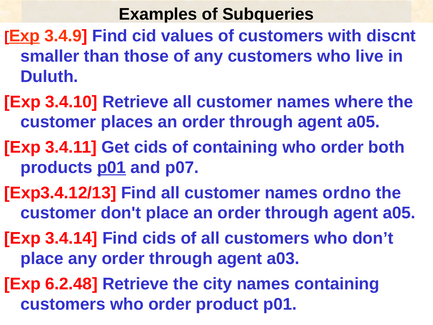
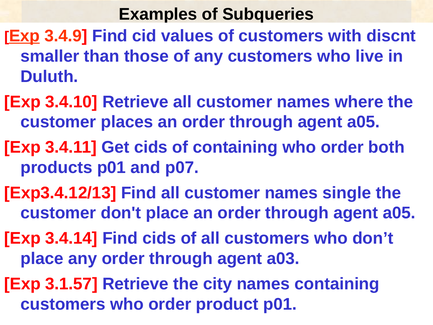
p01 at (111, 167) underline: present -> none
ordno: ordno -> single
6.2.48: 6.2.48 -> 3.1.57
